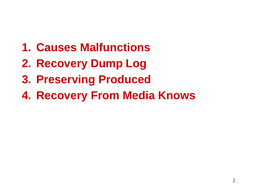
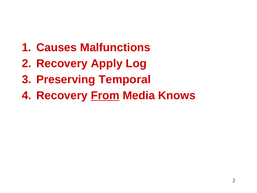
Dump: Dump -> Apply
Produced: Produced -> Temporal
From underline: none -> present
